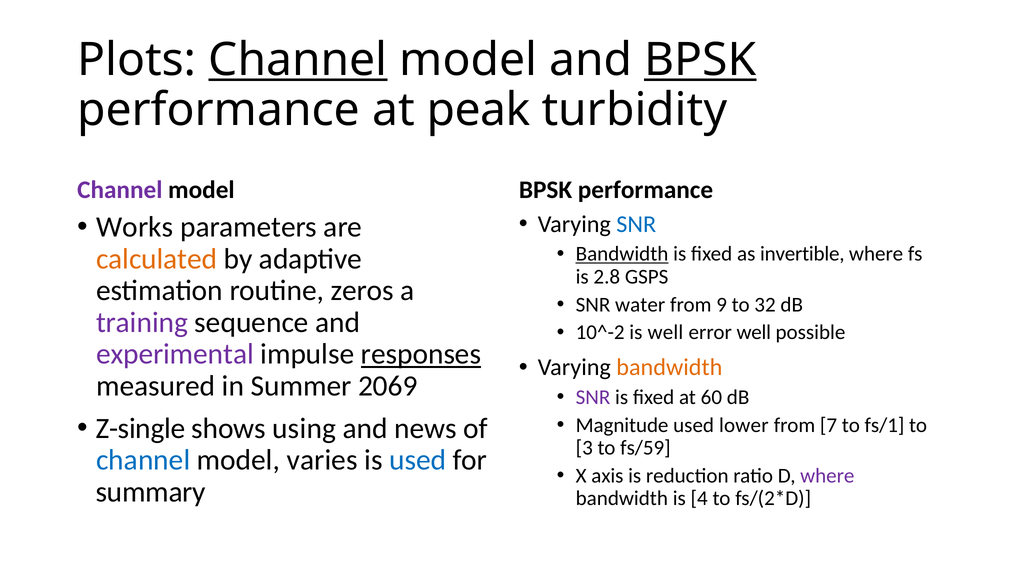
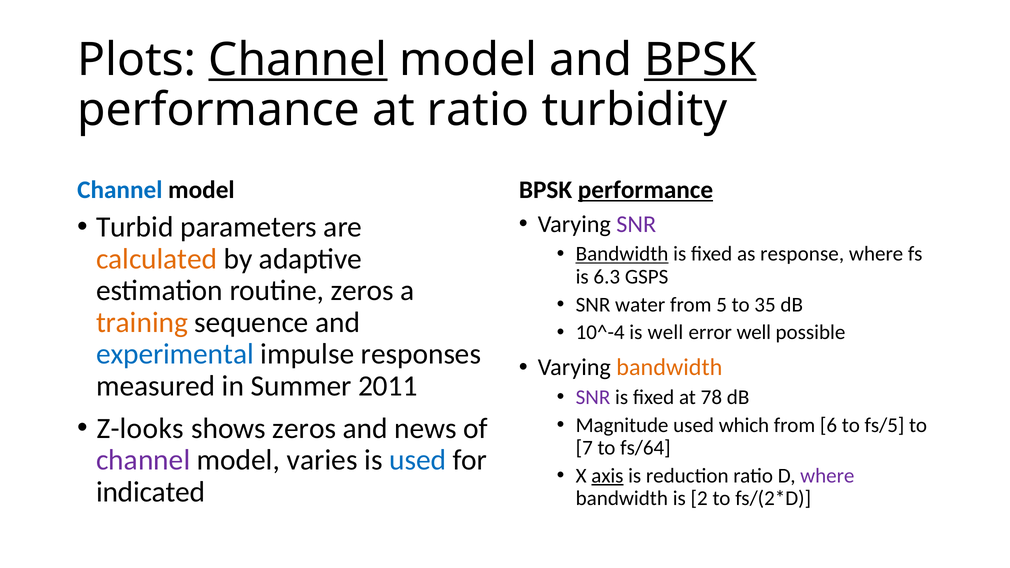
at peak: peak -> ratio
Channel at (120, 190) colour: purple -> blue
performance at (645, 190) underline: none -> present
SNR at (636, 224) colour: blue -> purple
Works: Works -> Turbid
invertible: invertible -> response
2.8: 2.8 -> 6.3
9: 9 -> 5
32: 32 -> 35
training colour: purple -> orange
10^-2: 10^-2 -> 10^-4
experimental colour: purple -> blue
responses underline: present -> none
2069: 2069 -> 2011
60: 60 -> 78
Z-single: Z-single -> Z-looks
shows using: using -> zeros
lower: lower -> which
7: 7 -> 6
fs/1: fs/1 -> fs/5
3: 3 -> 7
fs/59: fs/59 -> fs/64
channel at (143, 460) colour: blue -> purple
axis underline: none -> present
summary: summary -> indicated
4: 4 -> 2
